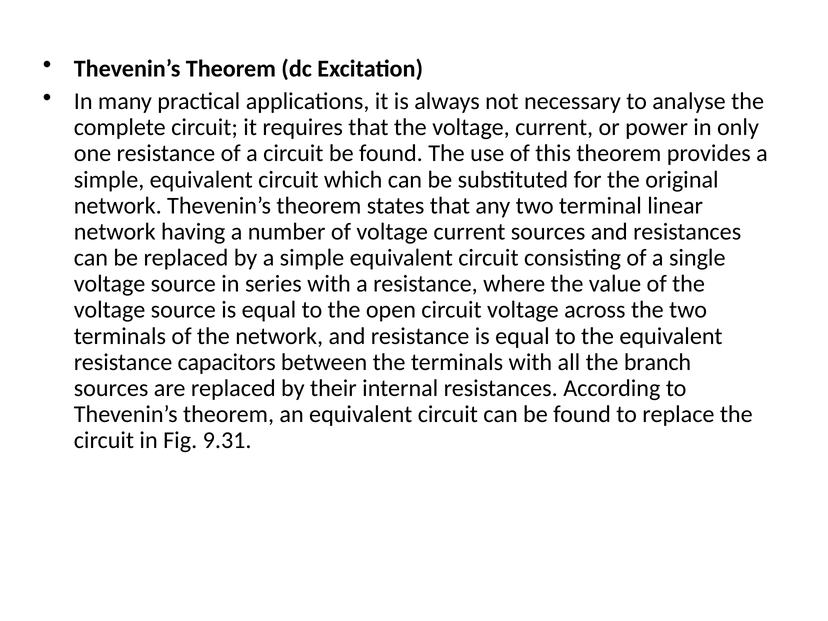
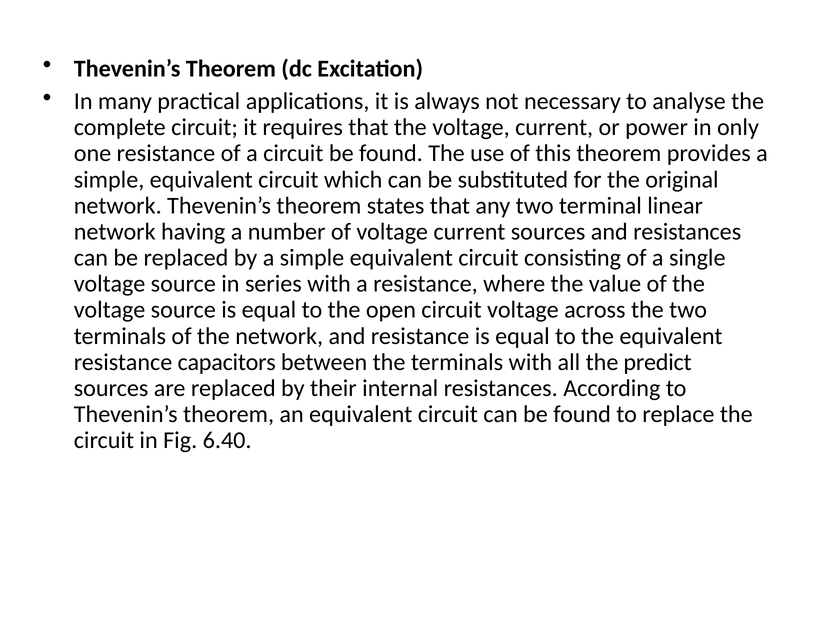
branch: branch -> predict
9.31: 9.31 -> 6.40
